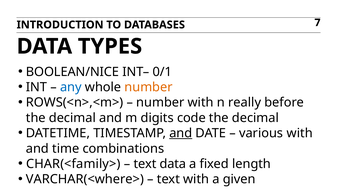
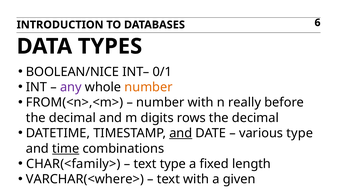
7: 7 -> 6
any colour: blue -> purple
ROWS(<n>,<m>: ROWS(<n>,<m> -> FROM(<n>,<m>
code: code -> rows
various with: with -> type
time underline: none -> present
text data: data -> type
